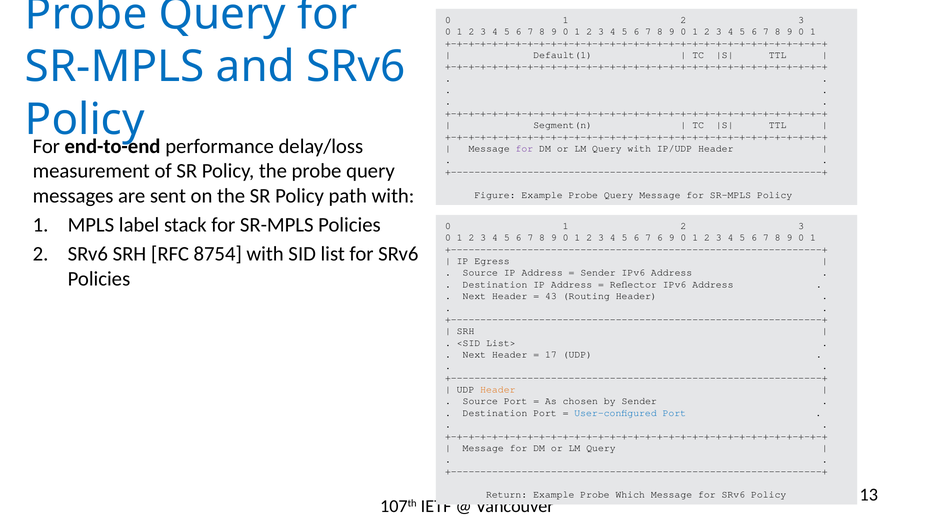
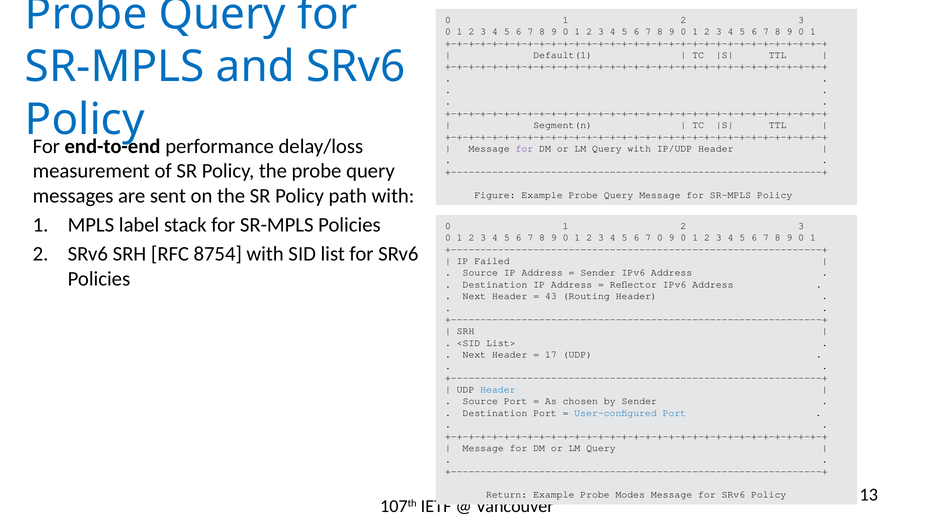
7 6: 6 -> 0
Egress: Egress -> Failed
Header at (498, 390) colour: orange -> blue
Which: Which -> Modes
